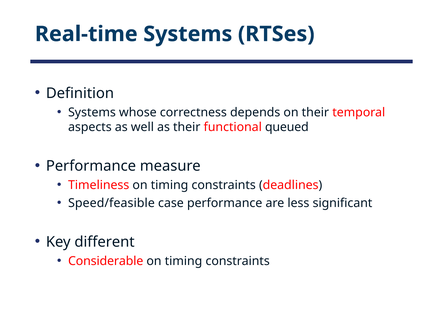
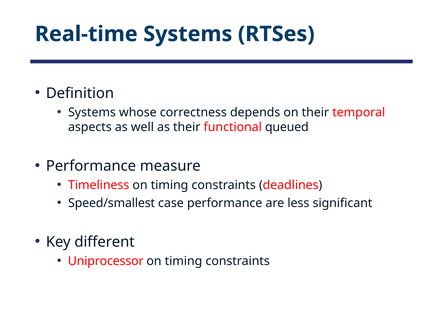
Speed/feasible: Speed/feasible -> Speed/smallest
Considerable: Considerable -> Uniprocessor
